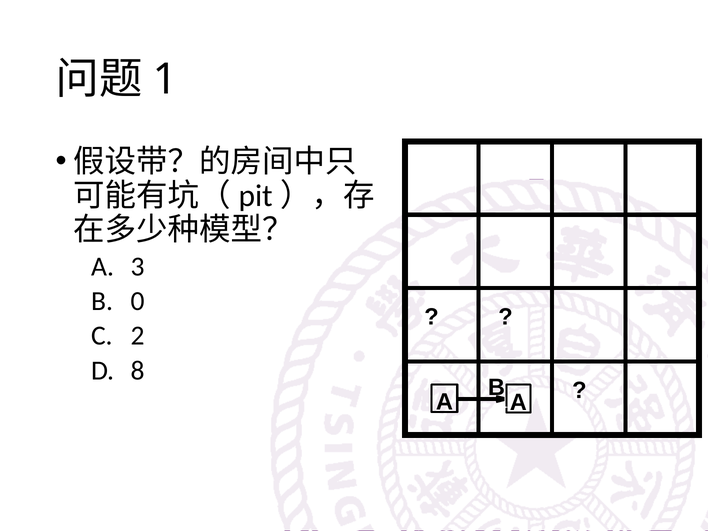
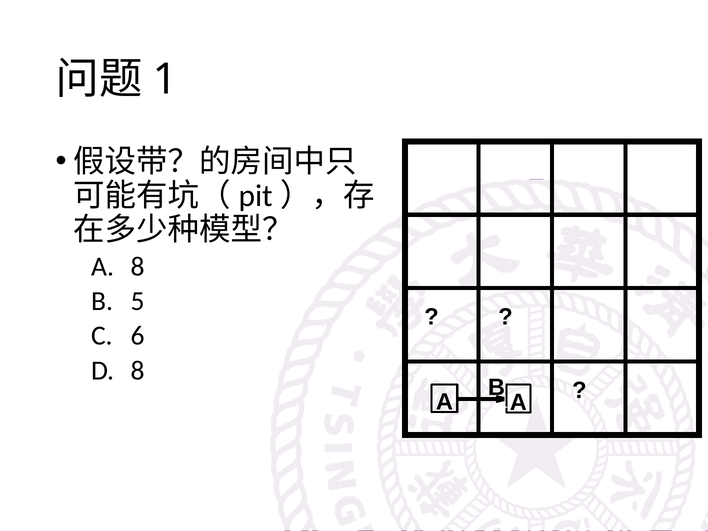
A 3: 3 -> 8
0: 0 -> 5
2: 2 -> 6
